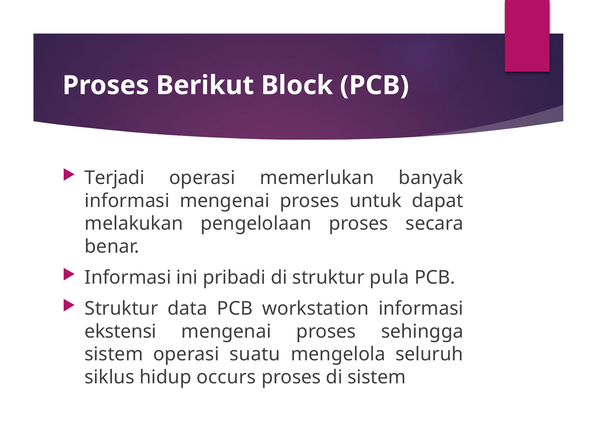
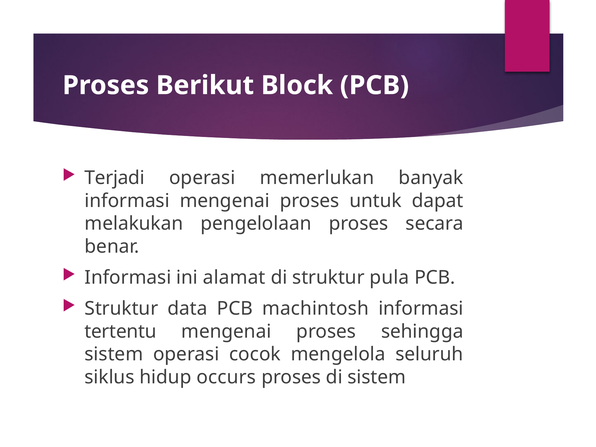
pribadi: pribadi -> alamat
workstation: workstation -> machintosh
ekstensi: ekstensi -> tertentu
suatu: suatu -> cocok
